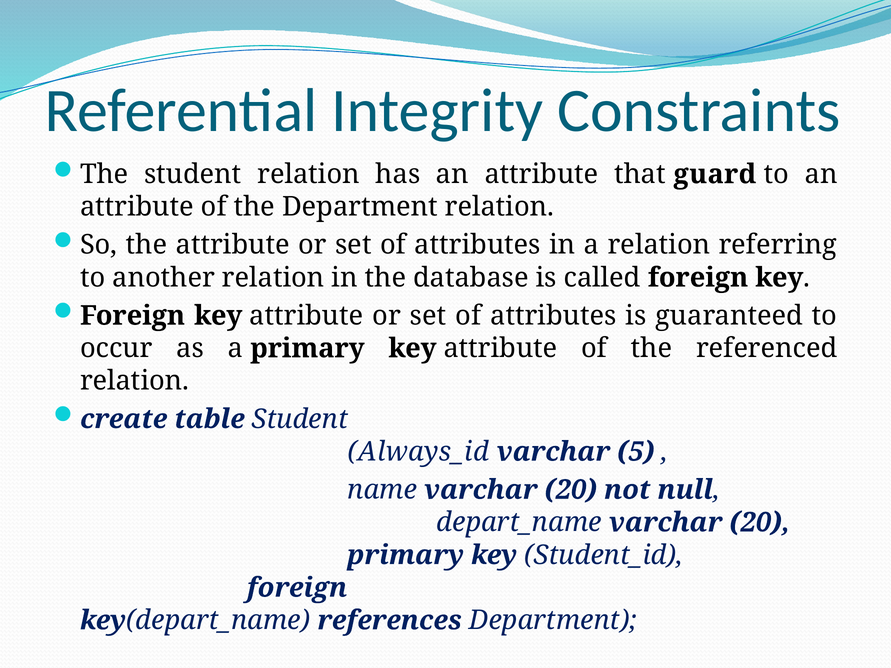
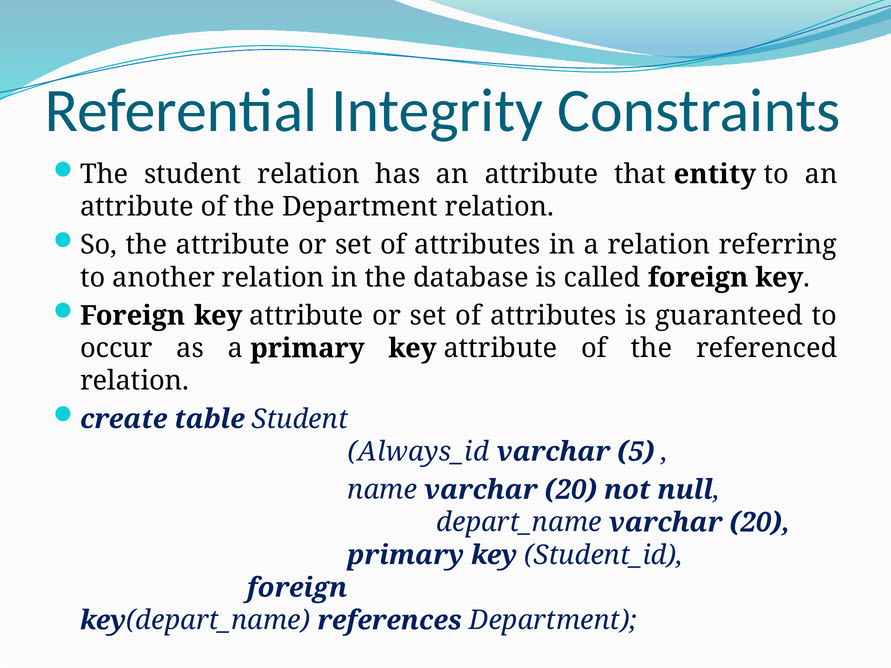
guard: guard -> entity
